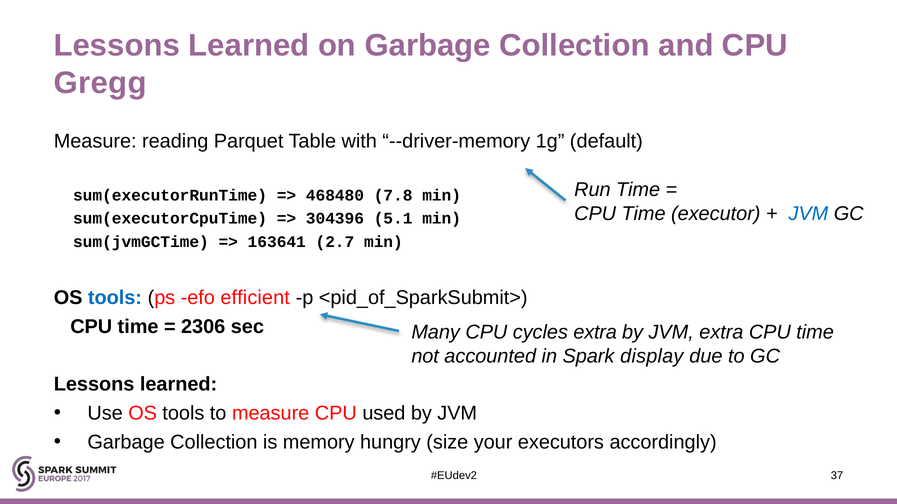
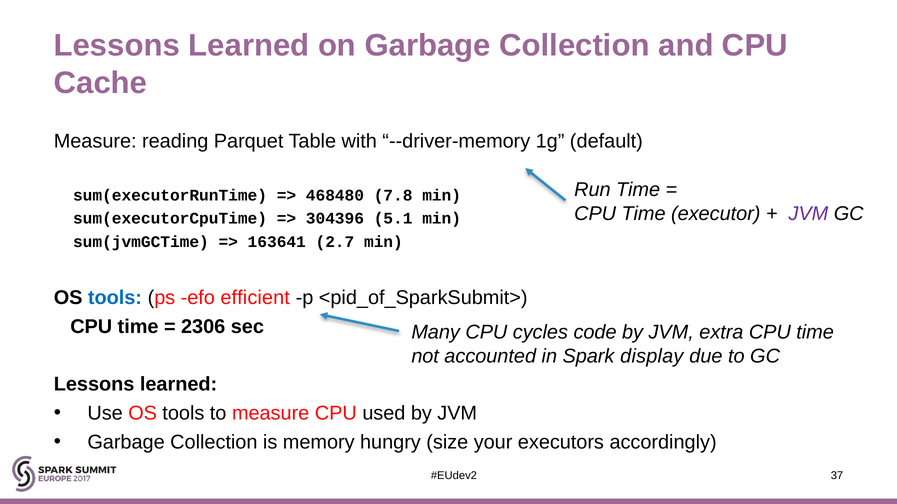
Gregg: Gregg -> Cache
JVM at (808, 214) colour: blue -> purple
cycles extra: extra -> code
